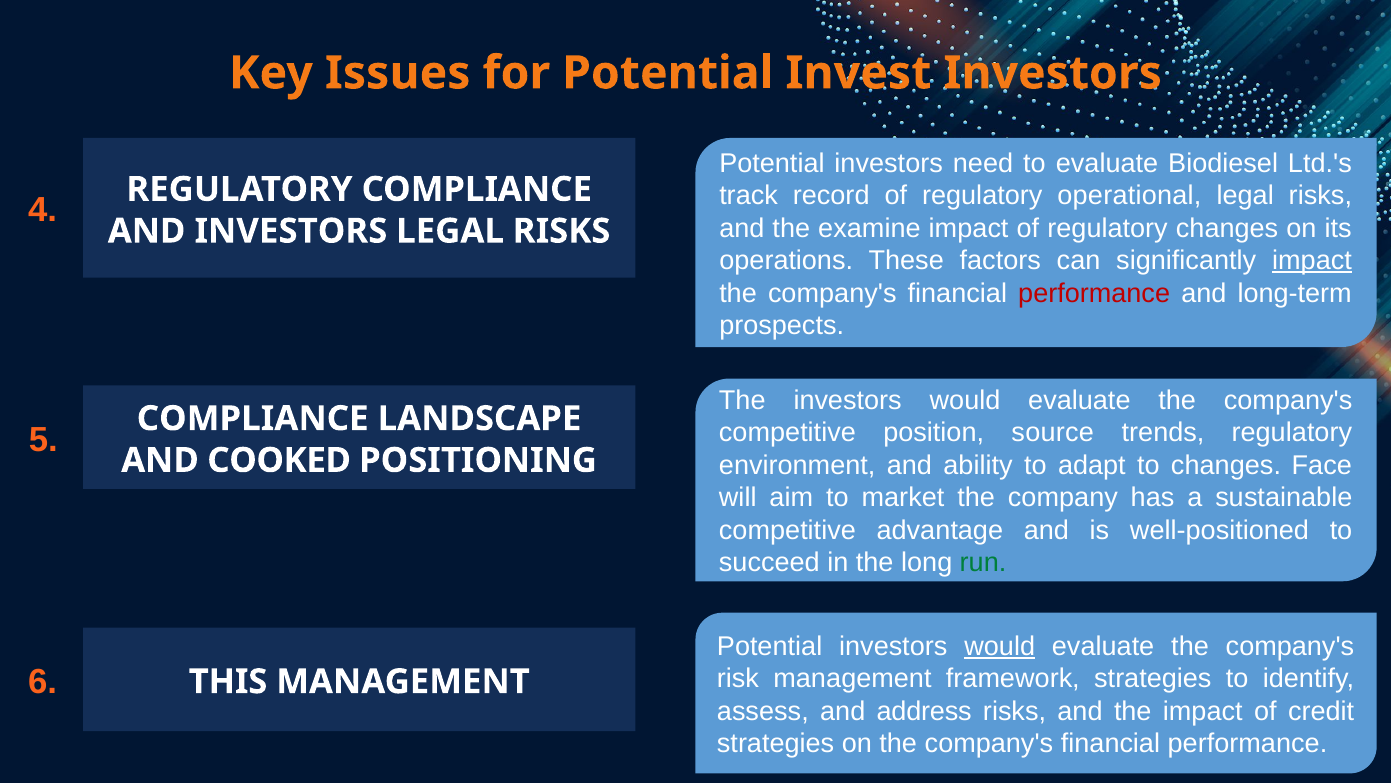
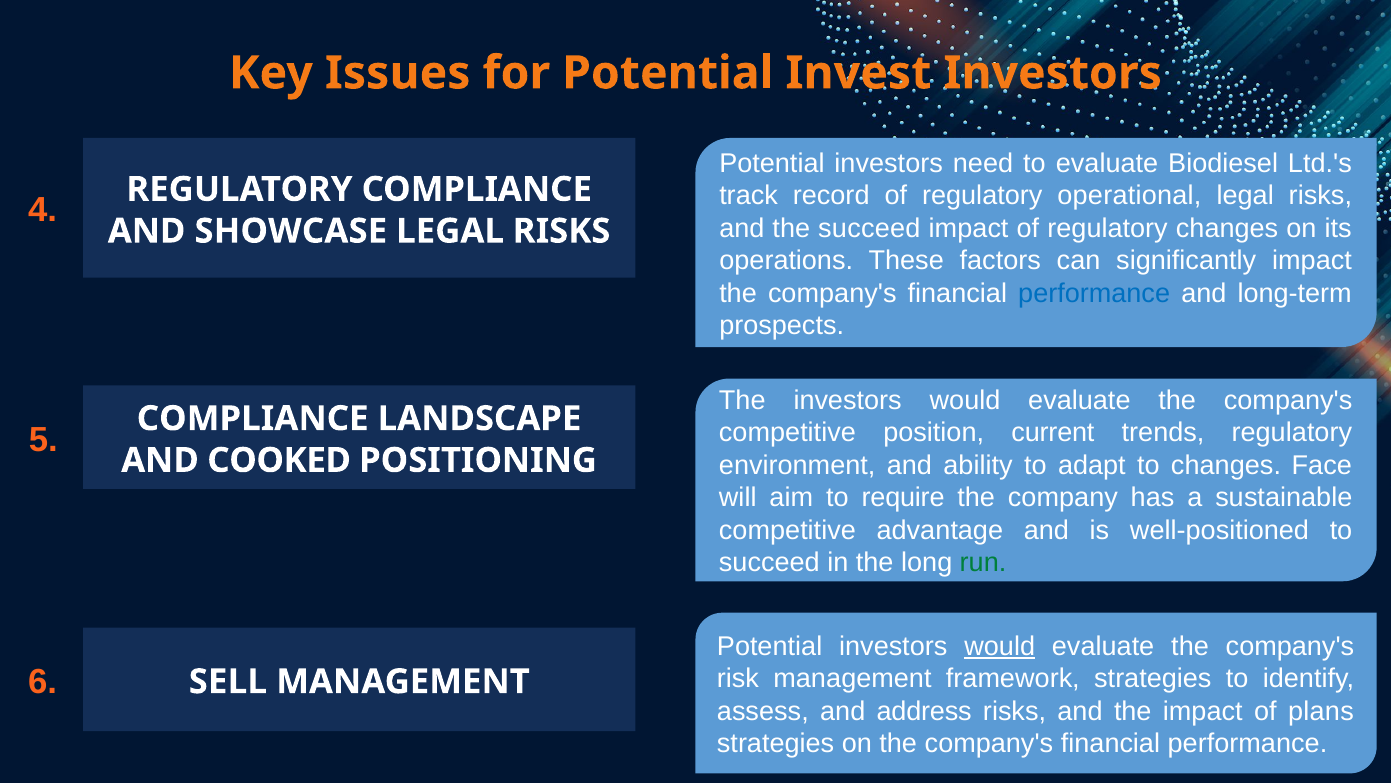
the examine: examine -> succeed
AND INVESTORS: INVESTORS -> SHOWCASE
impact at (1312, 260) underline: present -> none
performance at (1094, 293) colour: red -> blue
source: source -> current
market: market -> require
THIS: THIS -> SELL
credit: credit -> plans
